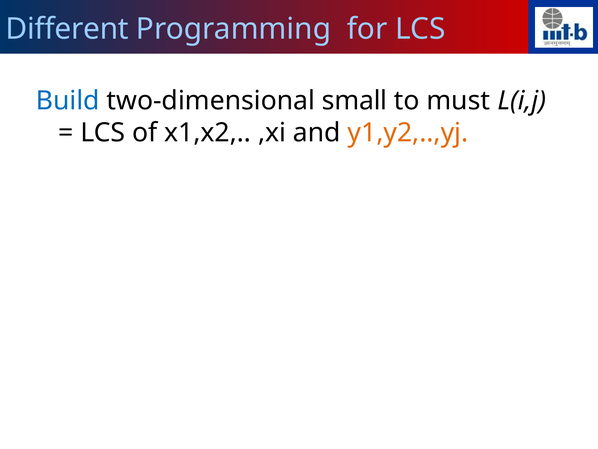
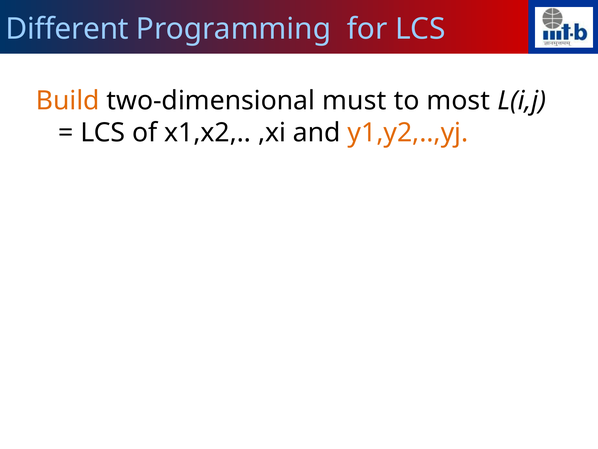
Build colour: blue -> orange
small: small -> must
must: must -> most
